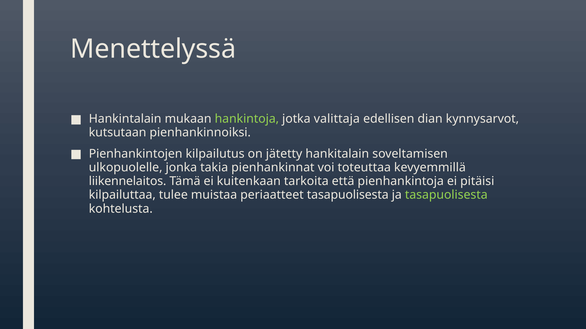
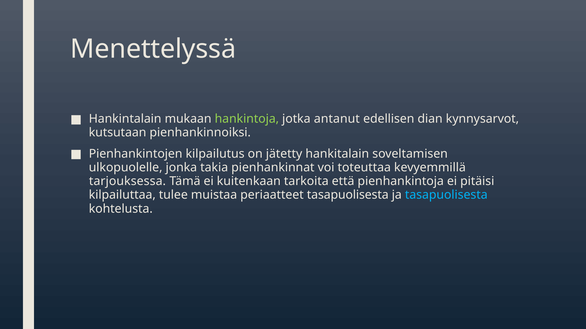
valittaja: valittaja -> antanut
liikennelaitos: liikennelaitos -> tarjouksessa
tasapuolisesta at (446, 195) colour: light green -> light blue
